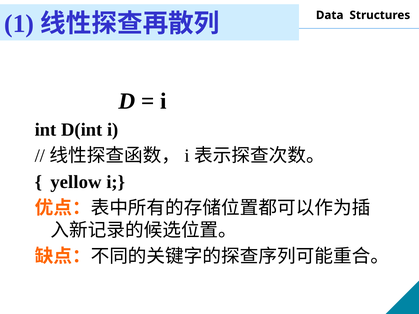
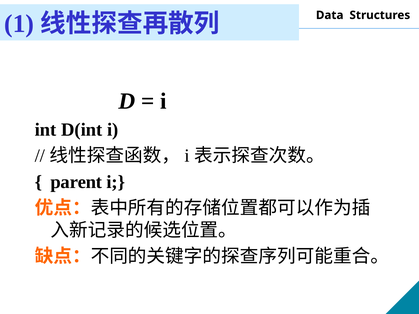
yellow: yellow -> parent
